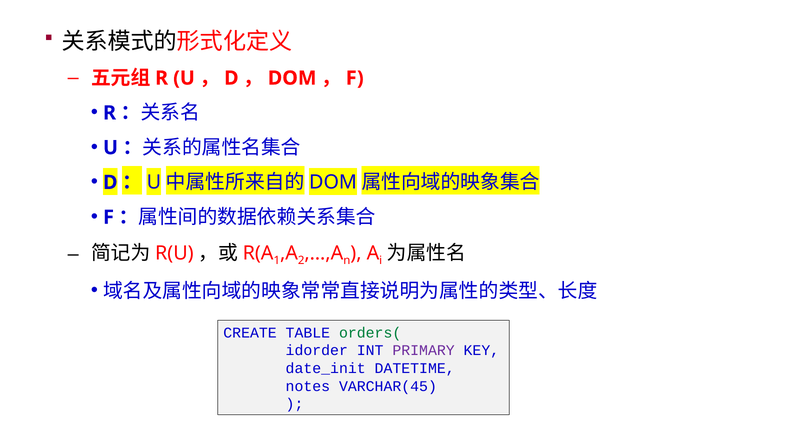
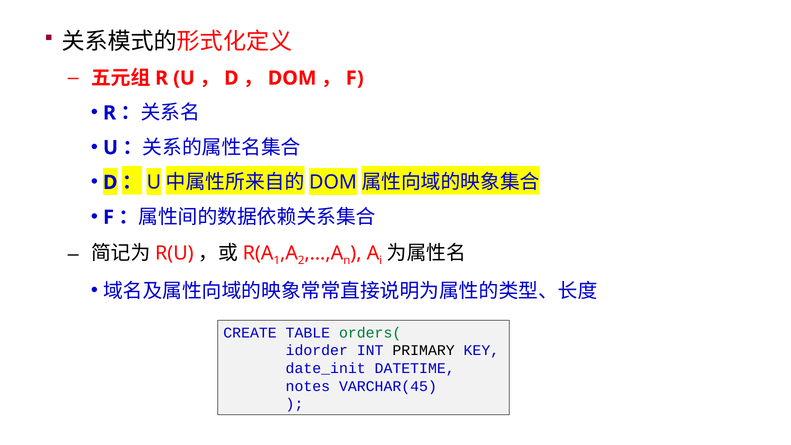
PRIMARY colour: purple -> black
